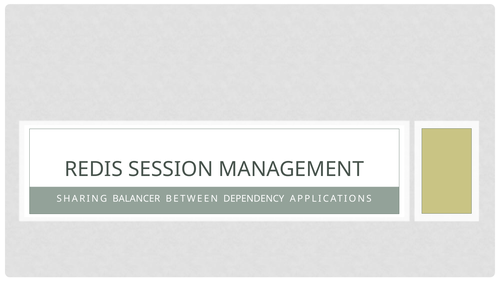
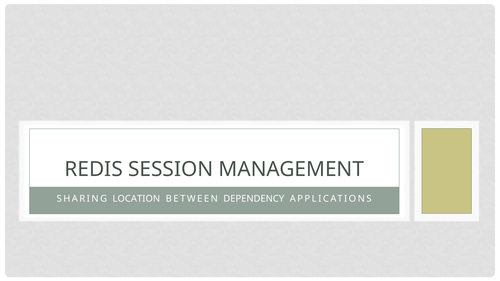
BALANCER: BALANCER -> LOCATION
